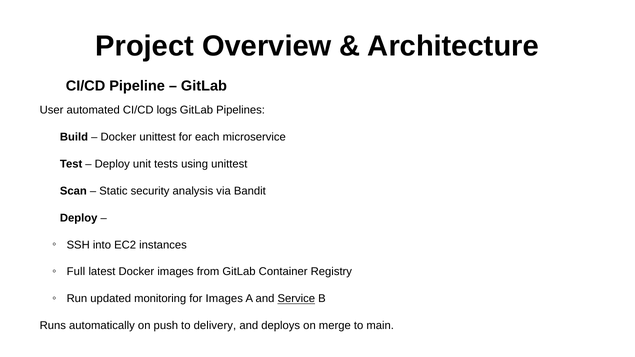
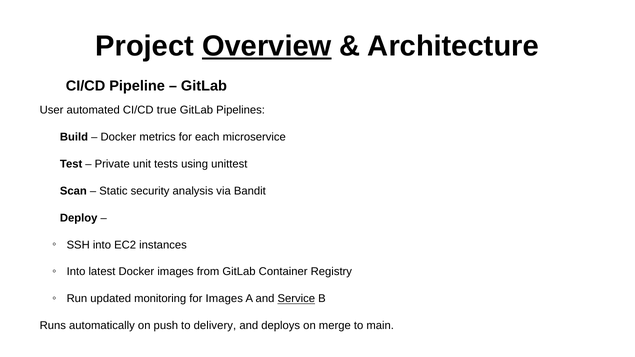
Overview underline: none -> present
logs: logs -> true
Docker unittest: unittest -> metrics
Deploy at (112, 164): Deploy -> Private
Full at (76, 272): Full -> Into
